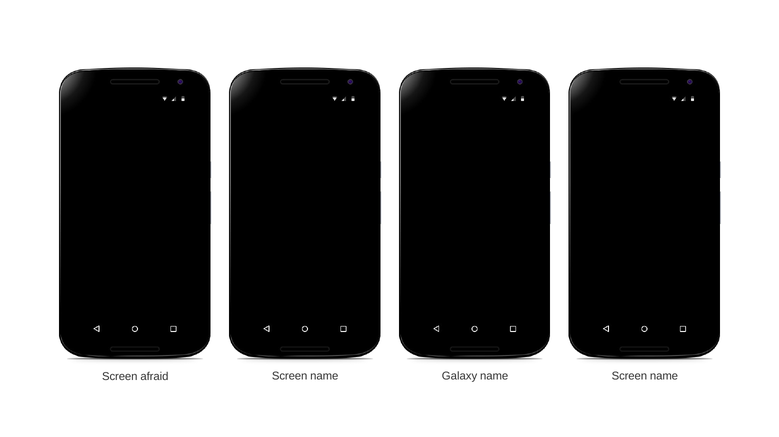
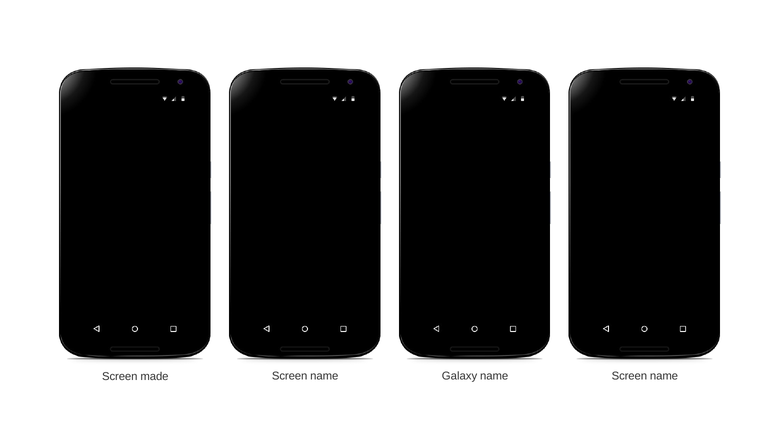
afraid: afraid -> made
